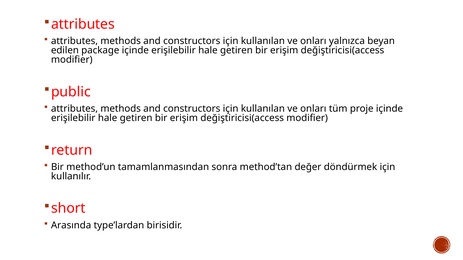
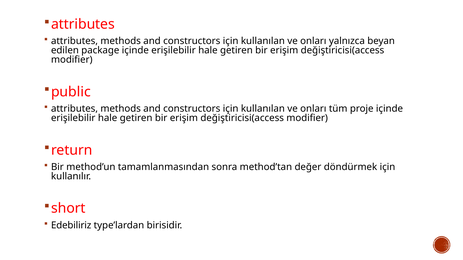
Arasında: Arasında -> Edebiliriz
